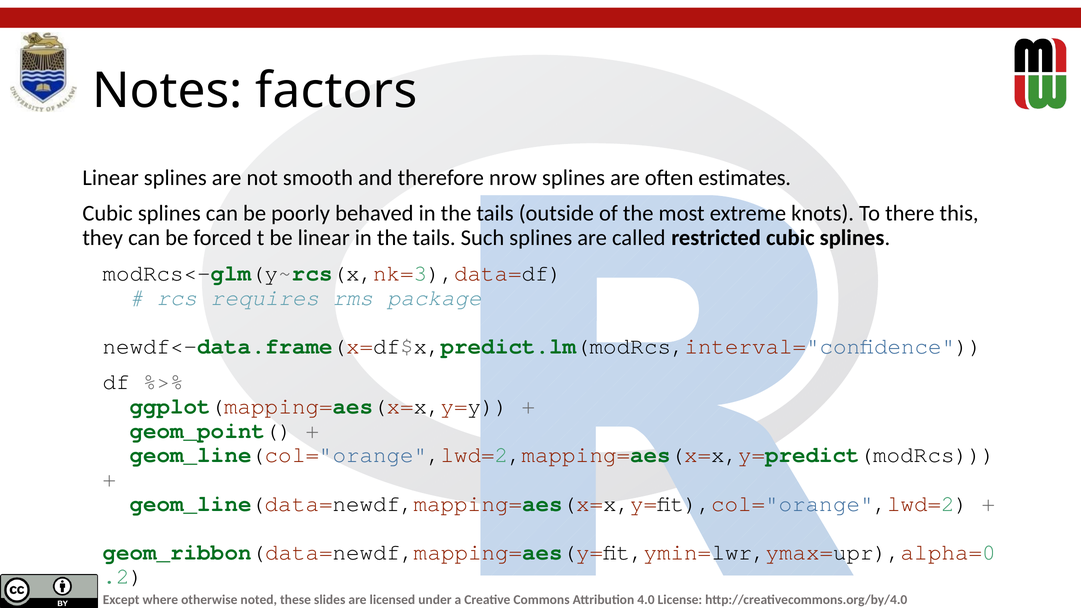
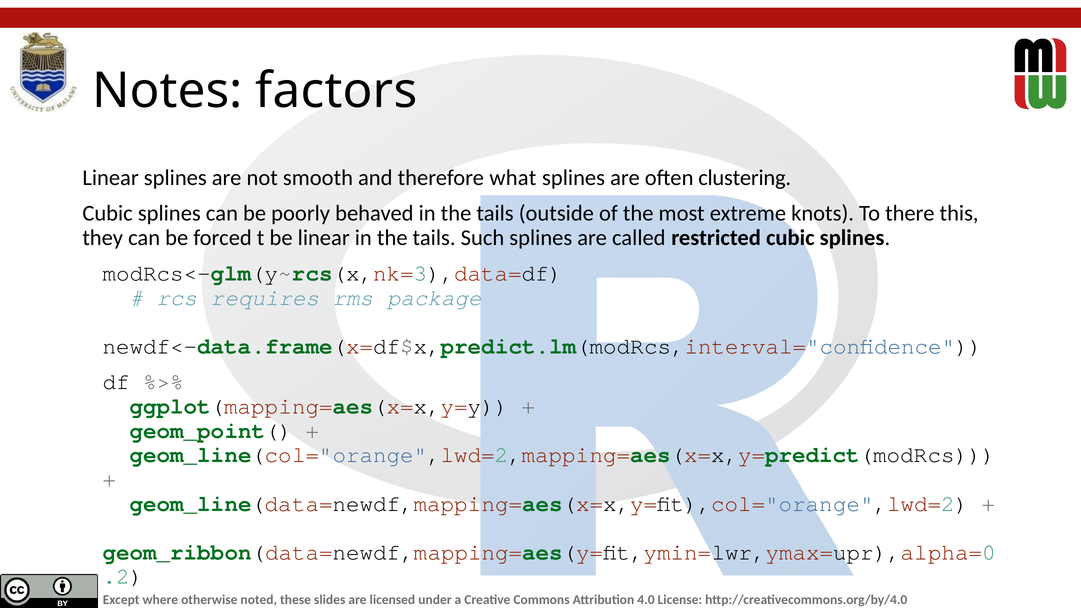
nrow: nrow -> what
estimates: estimates -> clustering
